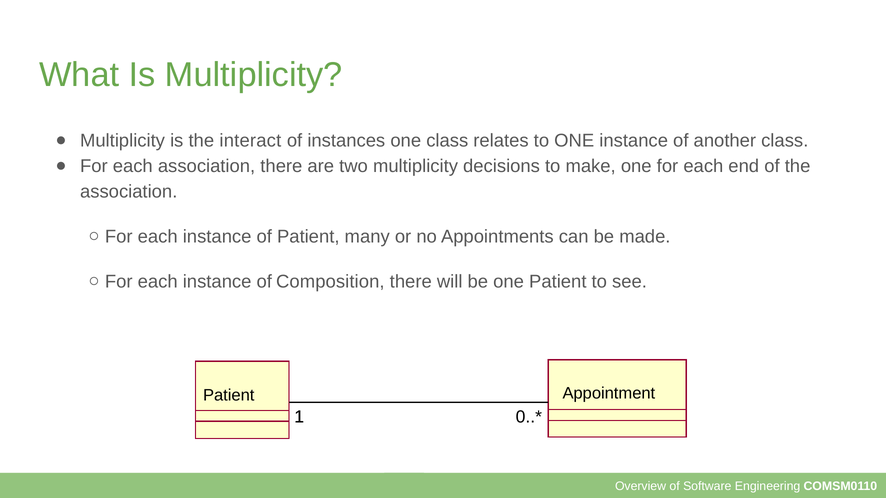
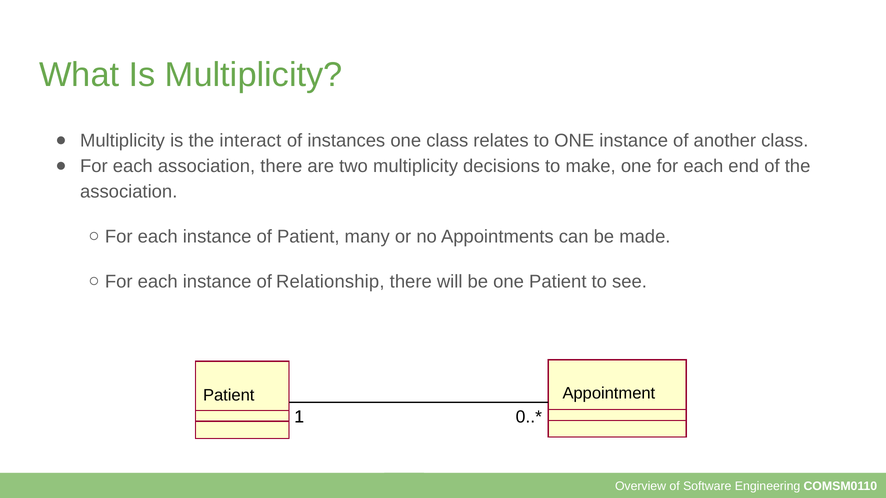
Composition: Composition -> Relationship
